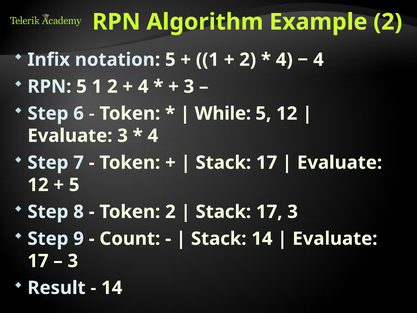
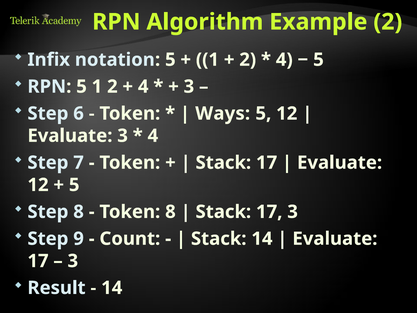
4 at (318, 60): 4 -> 5
While: While -> Ways
Token 2: 2 -> 8
